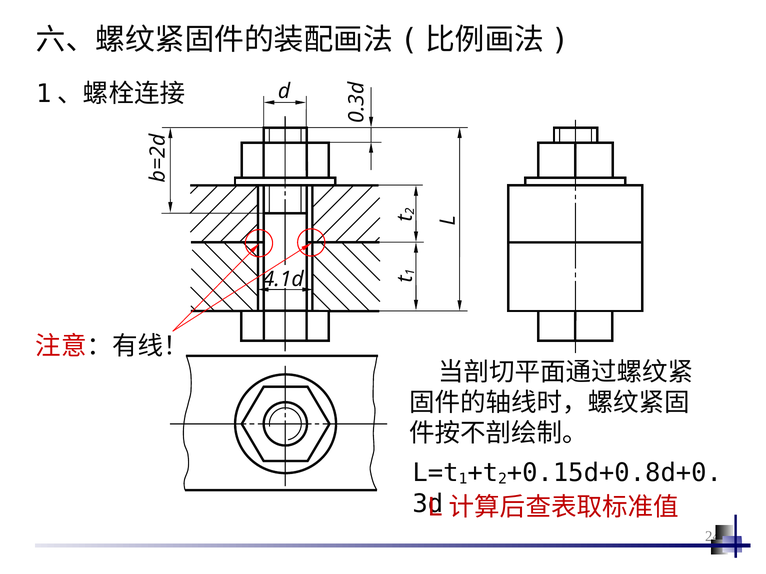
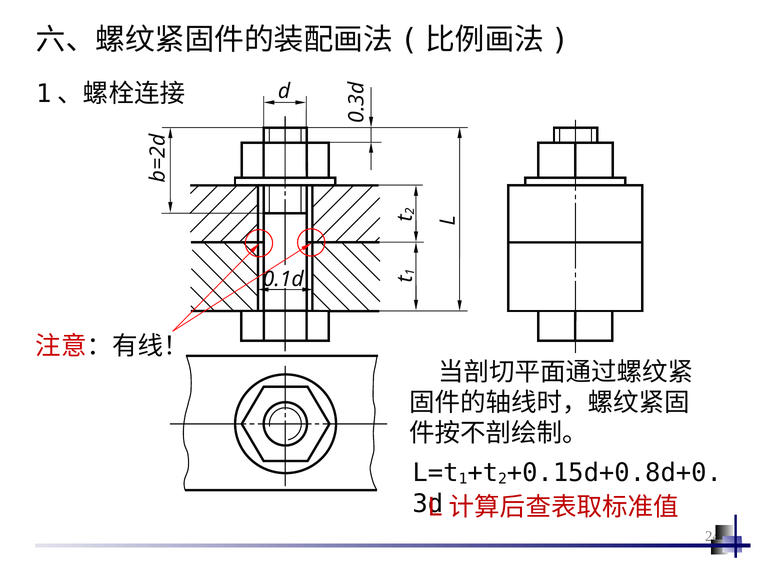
4.1d: 4.1d -> 0.1d
